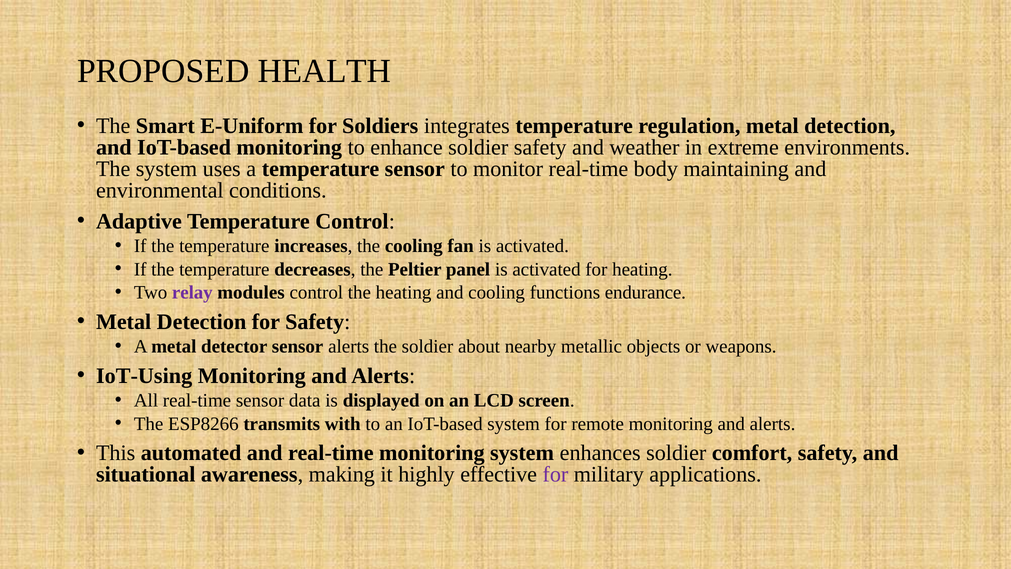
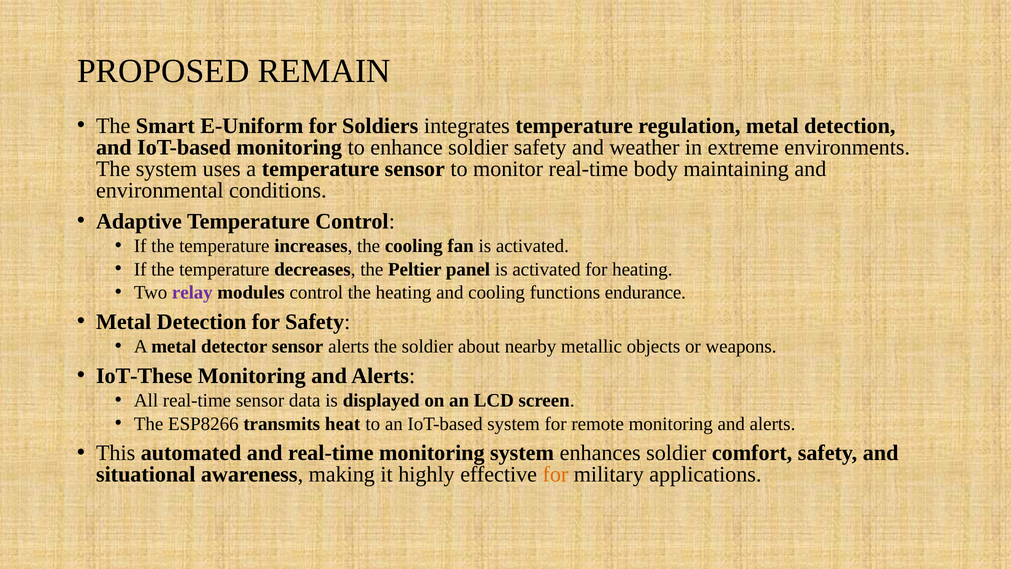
HEALTH: HEALTH -> REMAIN
IoT-Using: IoT-Using -> IoT-These
with: with -> heat
for at (555, 474) colour: purple -> orange
